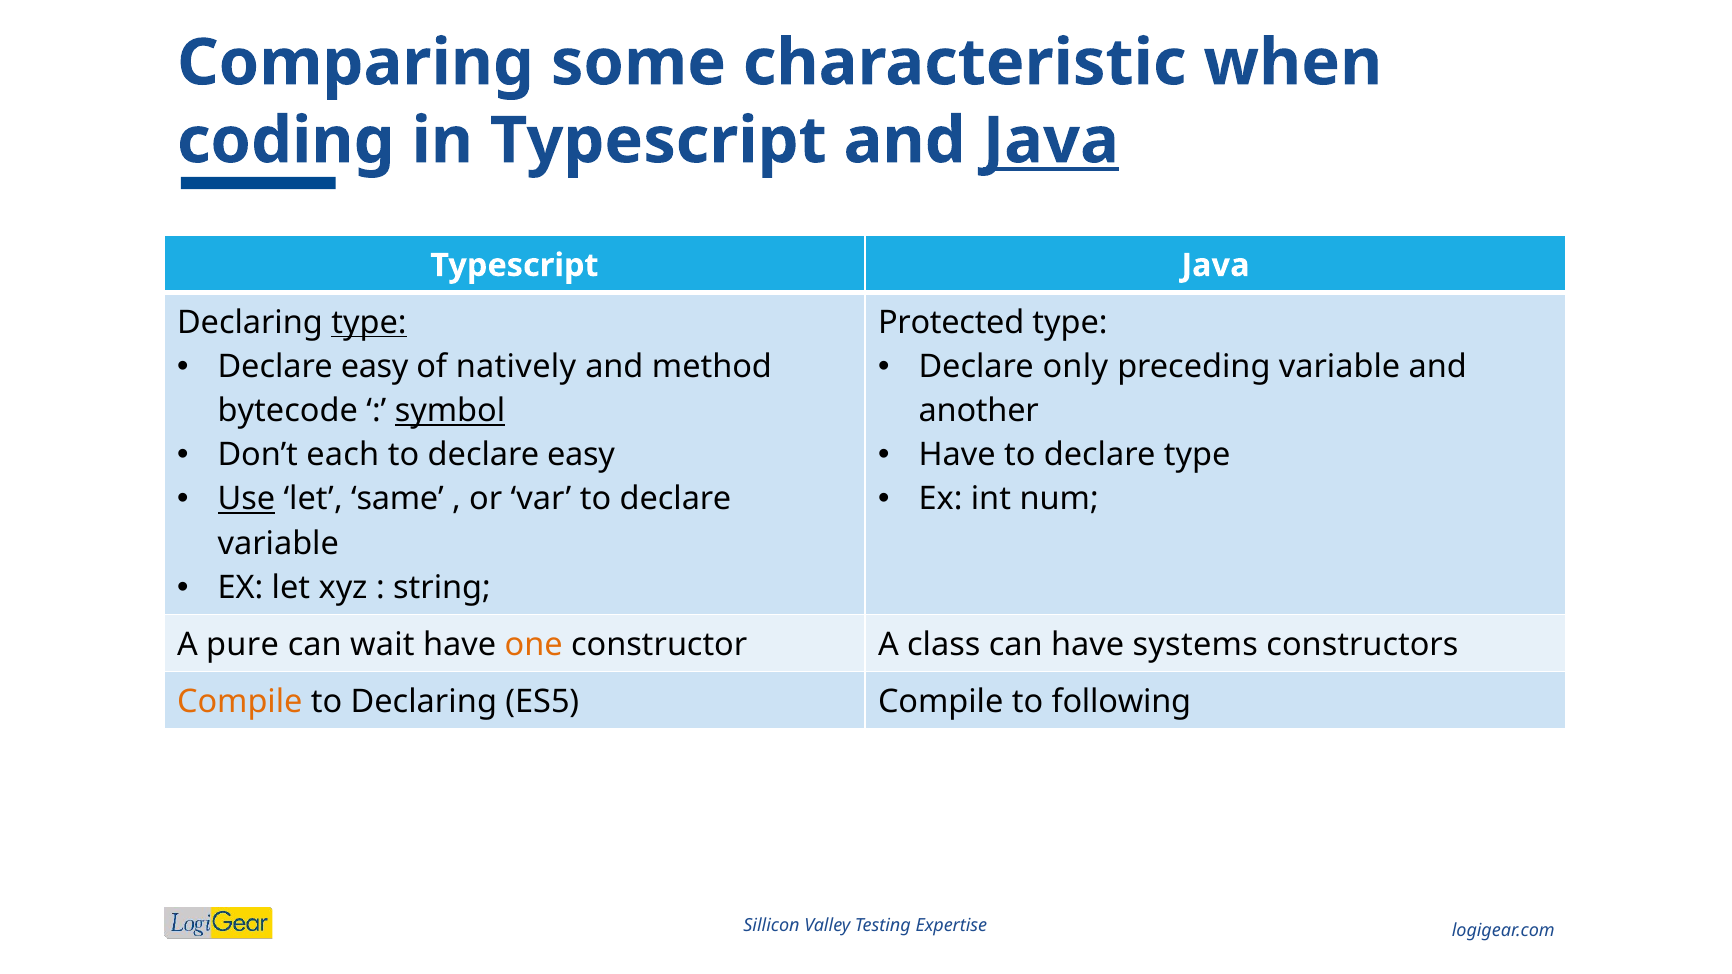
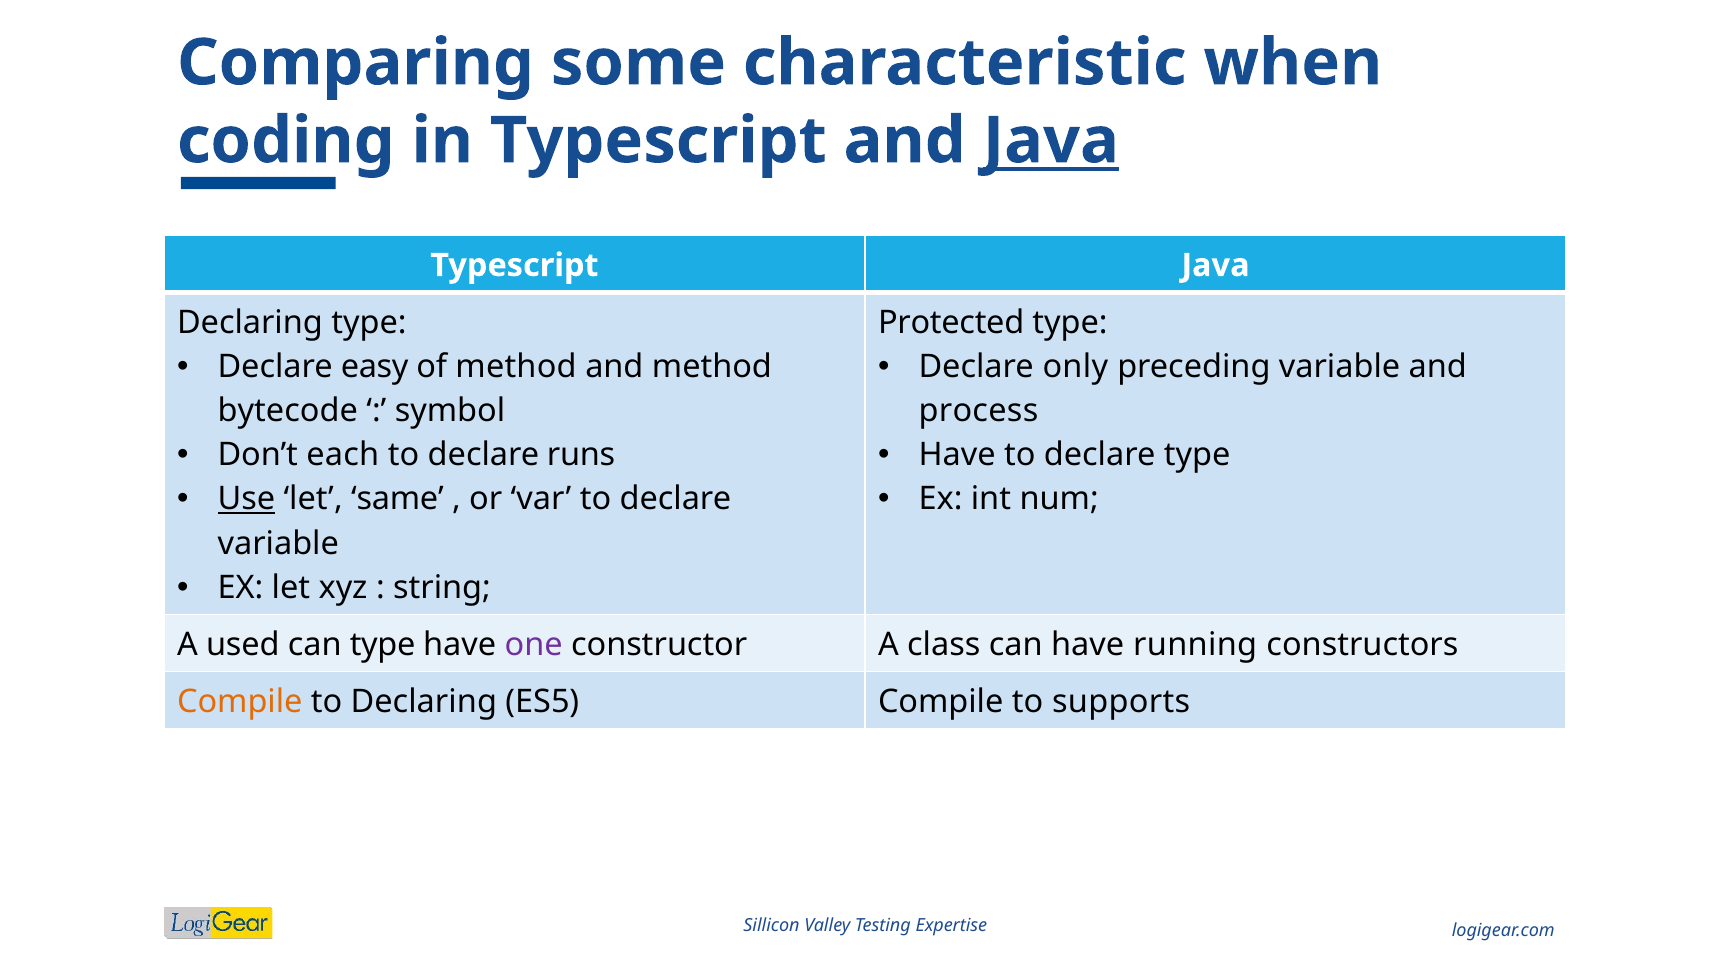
type at (369, 323) underline: present -> none
of natively: natively -> method
symbol underline: present -> none
another: another -> process
to declare easy: easy -> runs
pure: pure -> used
can wait: wait -> type
one colour: orange -> purple
systems: systems -> running
following: following -> supports
